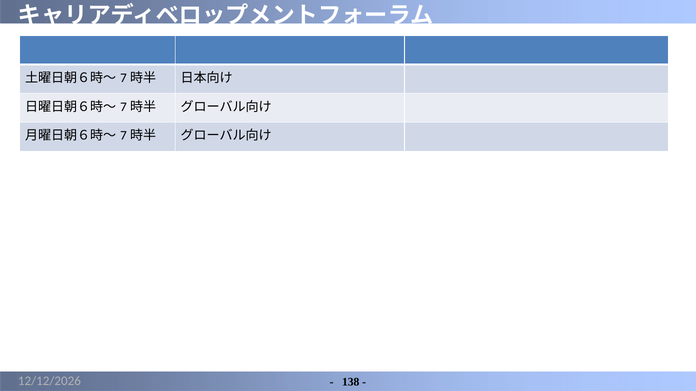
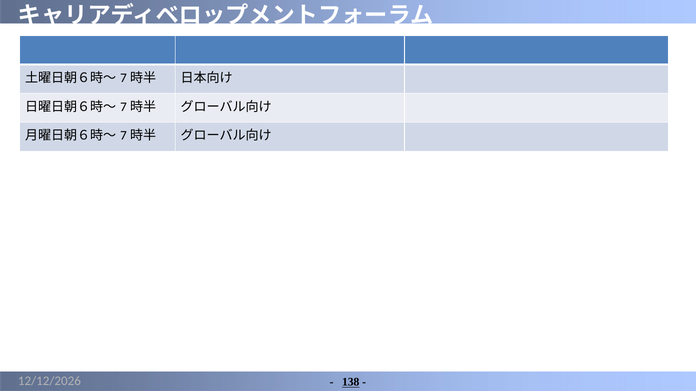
138 underline: none -> present
